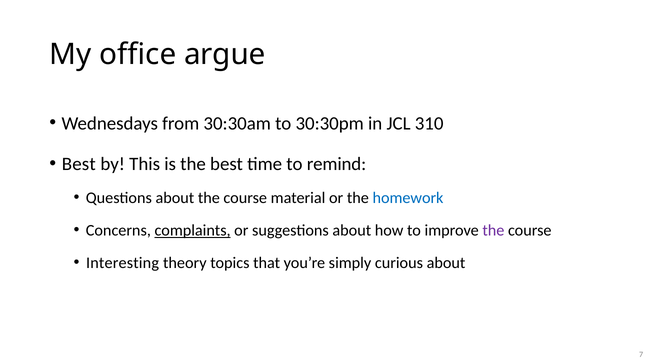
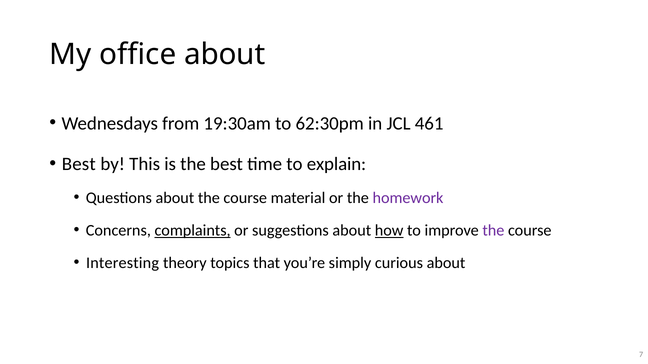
office argue: argue -> about
30:30am: 30:30am -> 19:30am
30:30pm: 30:30pm -> 62:30pm
310: 310 -> 461
remind: remind -> explain
homework colour: blue -> purple
how underline: none -> present
